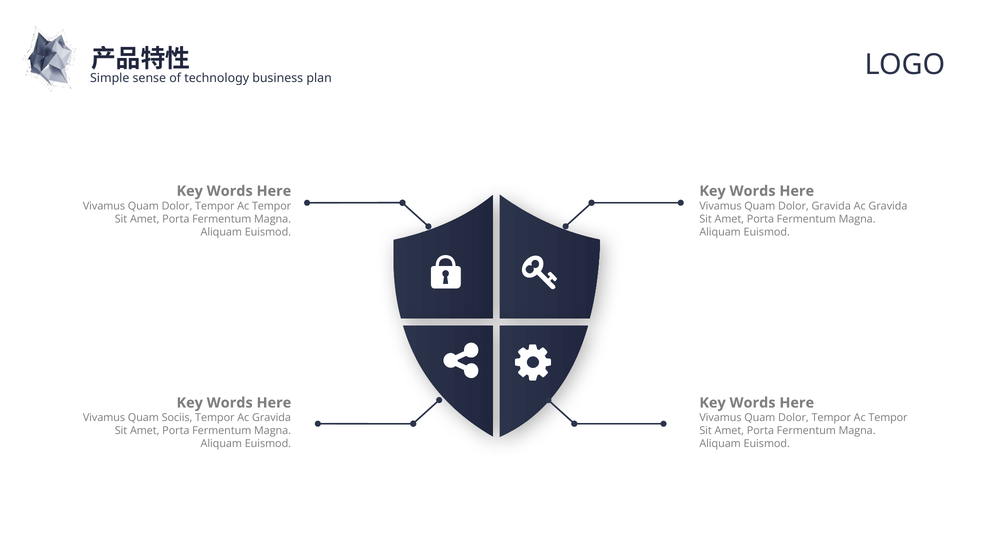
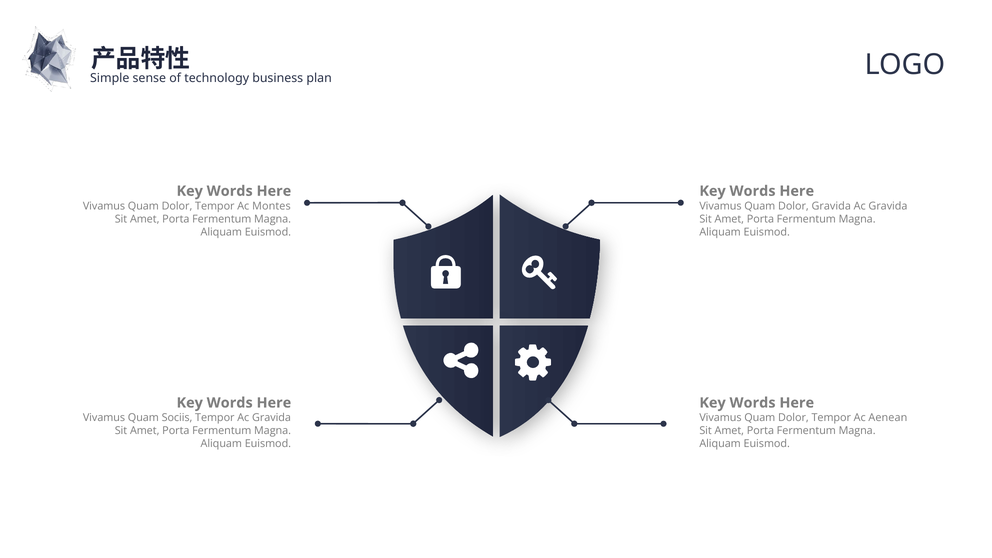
Tempor at (272, 206): Tempor -> Montes
Tempor at (888, 418): Tempor -> Aenean
